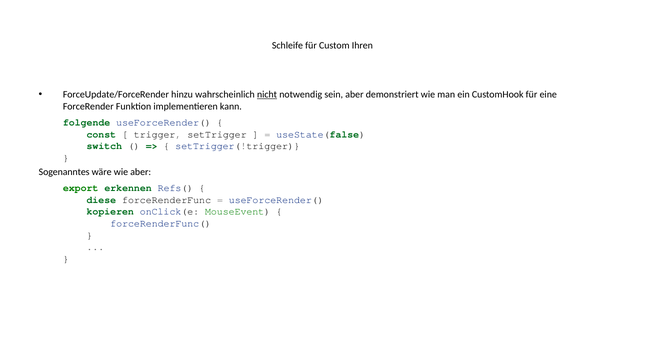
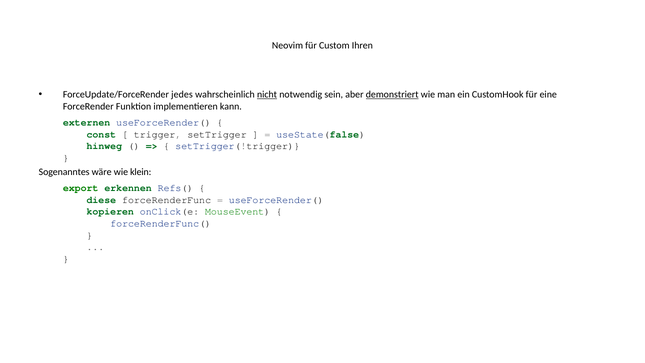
Schleife: Schleife -> Neovim
hinzu: hinzu -> jedes
demonstriert underline: none -> present
folgende: folgende -> externen
switch: switch -> hinweg
wie aber: aber -> klein
